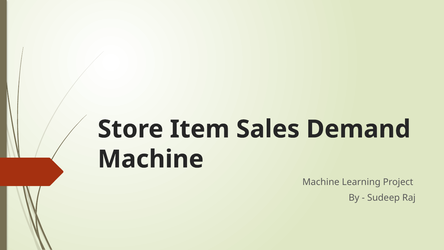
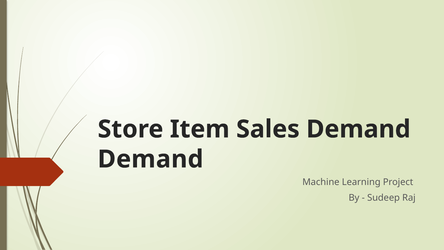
Machine at (151, 159): Machine -> Demand
